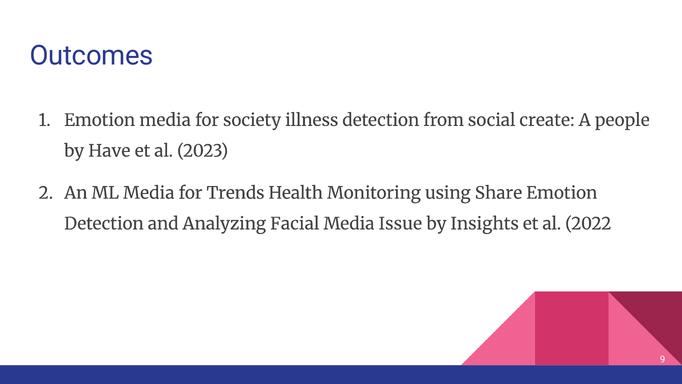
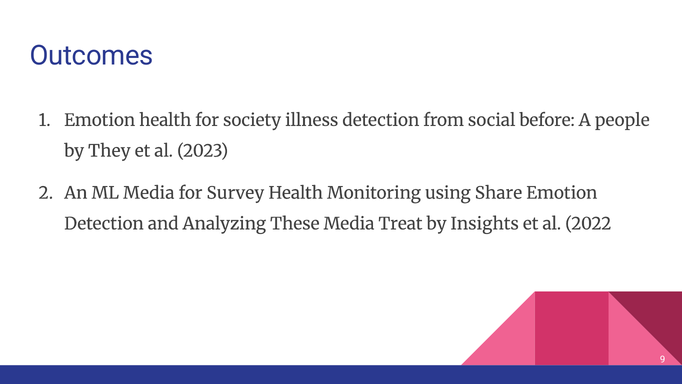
Emotion media: media -> health
create: create -> before
Have: Have -> They
Trends: Trends -> Survey
Facial: Facial -> These
Issue: Issue -> Treat
